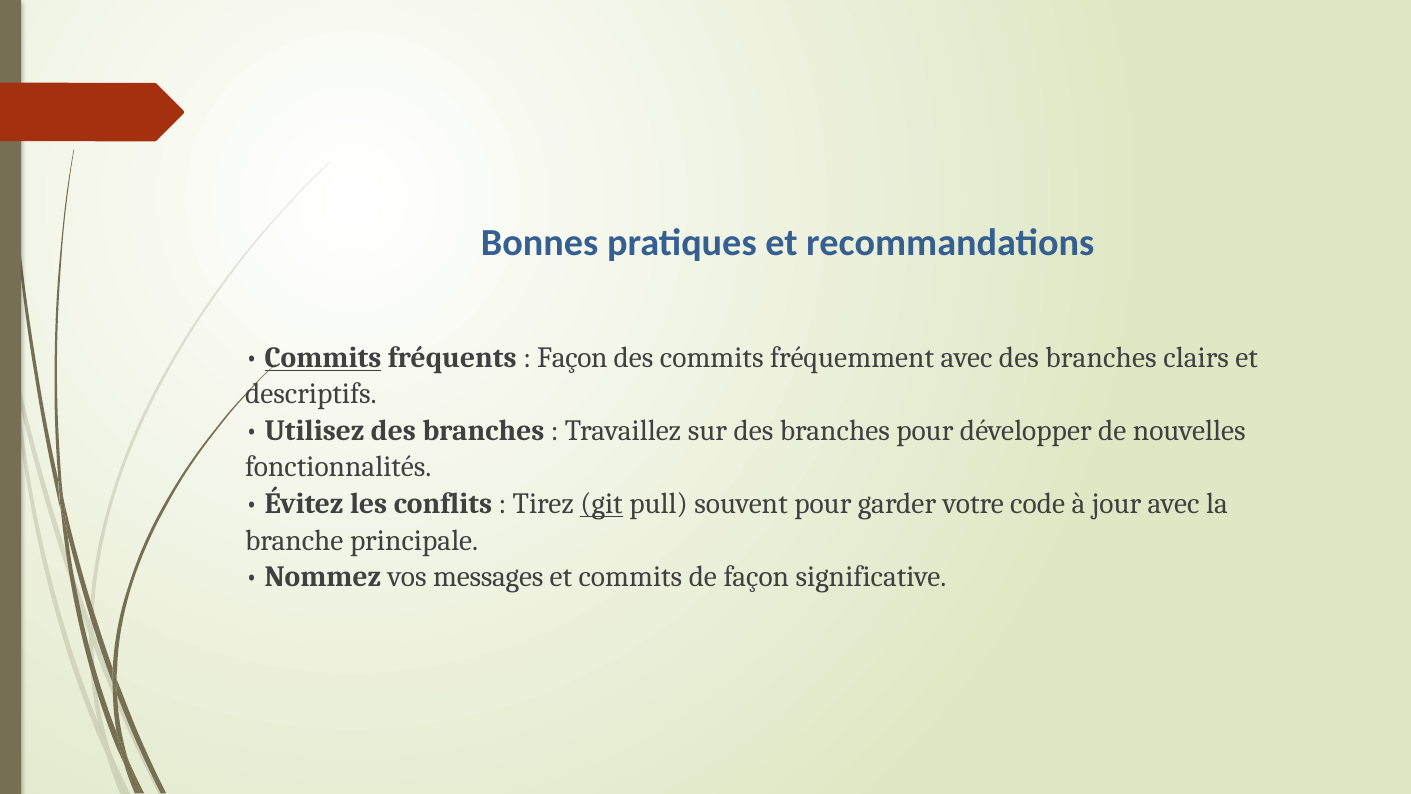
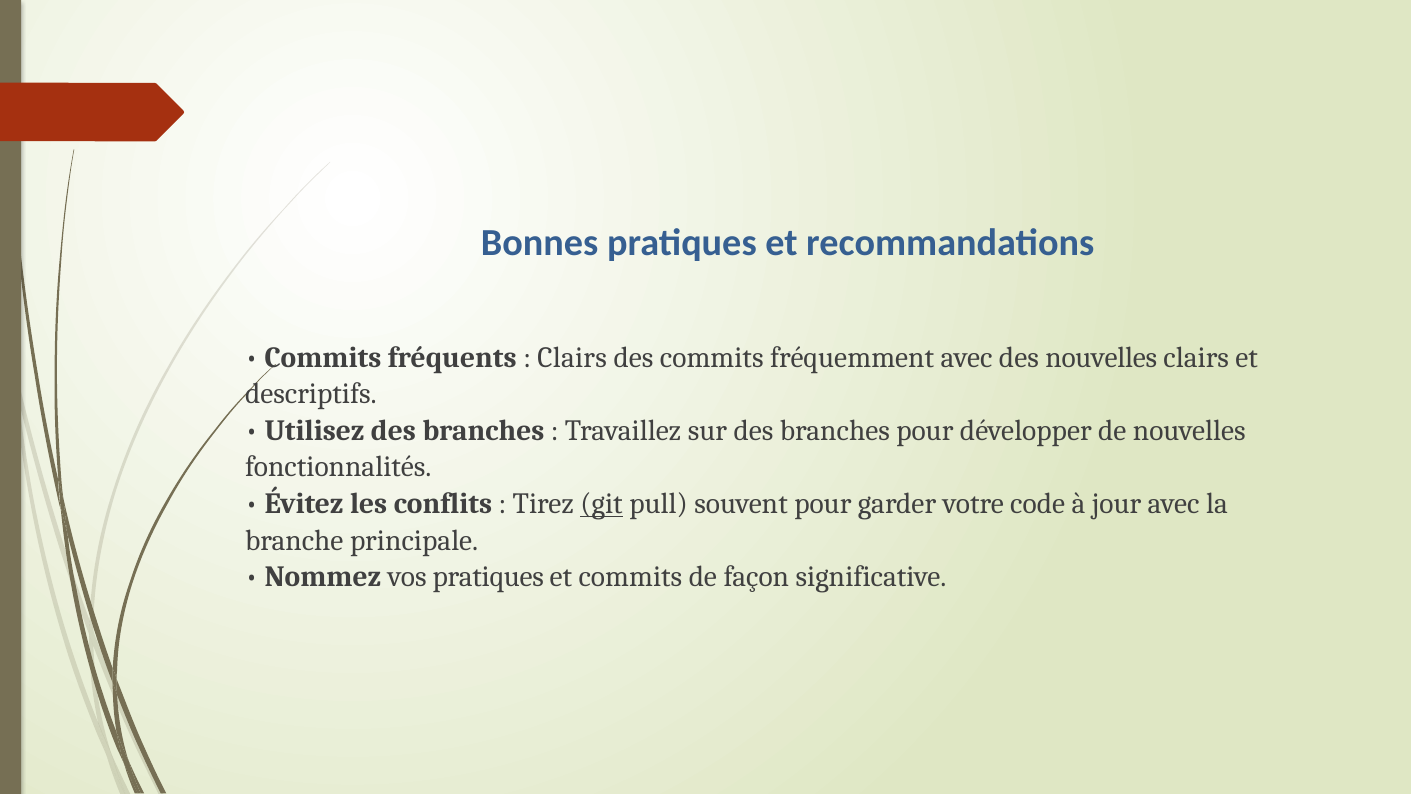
Commits at (323, 358) underline: present -> none
Façon at (572, 358): Façon -> Clairs
avec des branches: branches -> nouvelles
vos messages: messages -> pratiques
